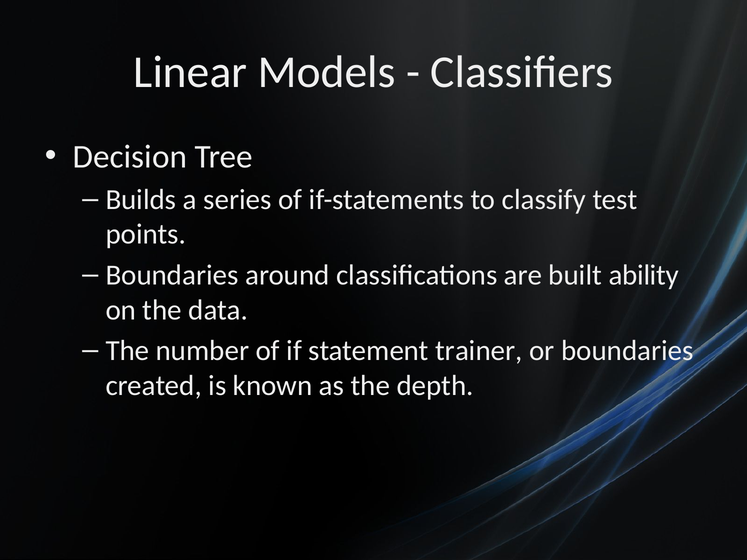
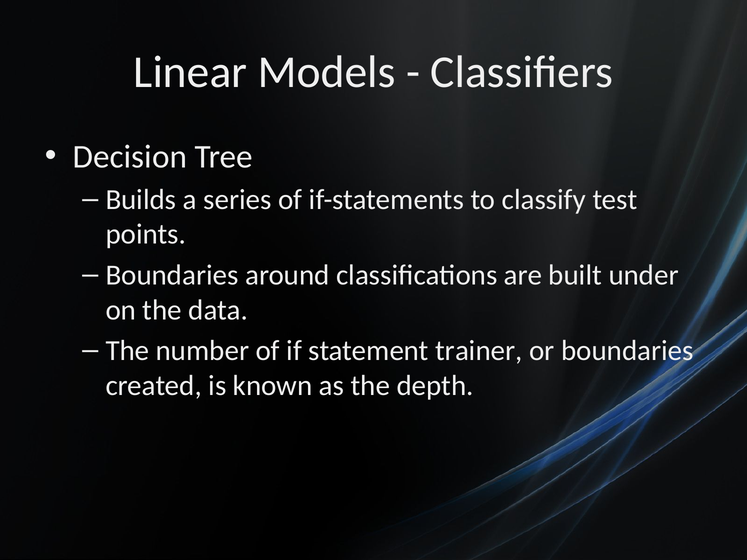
ability: ability -> under
